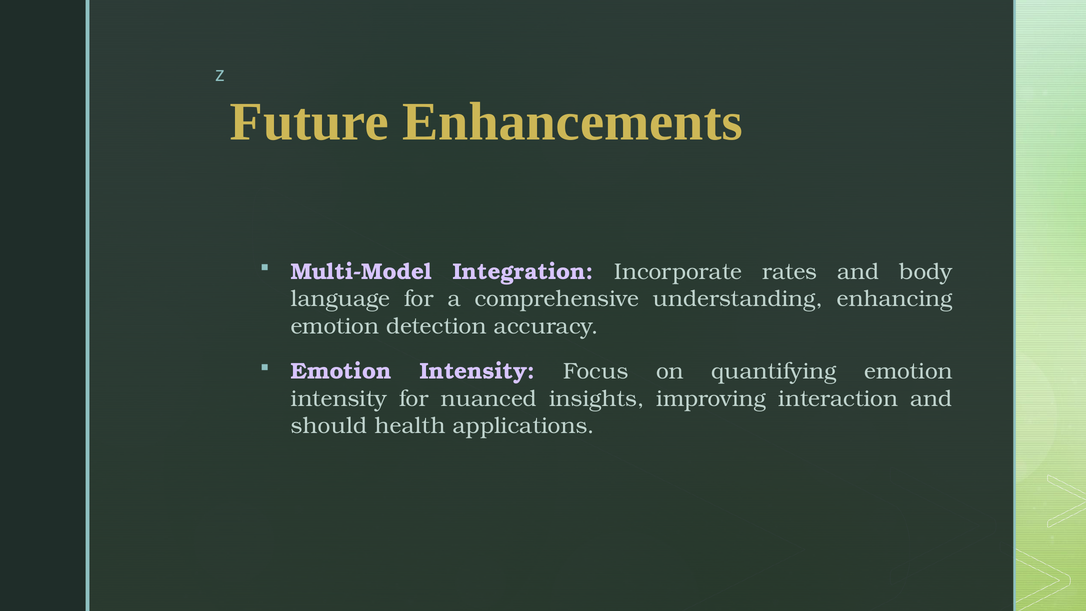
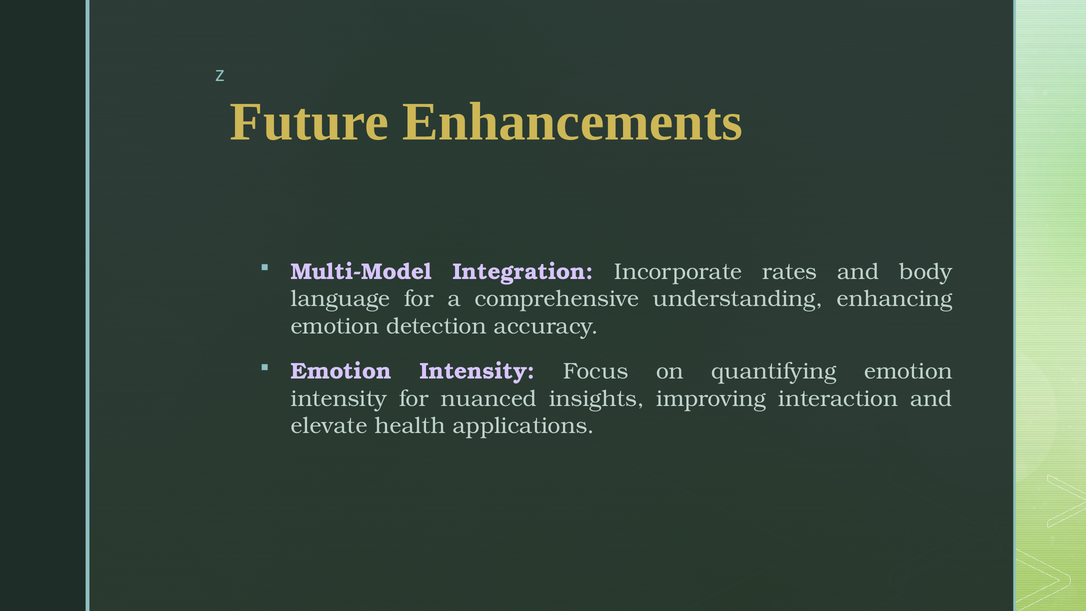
should: should -> elevate
